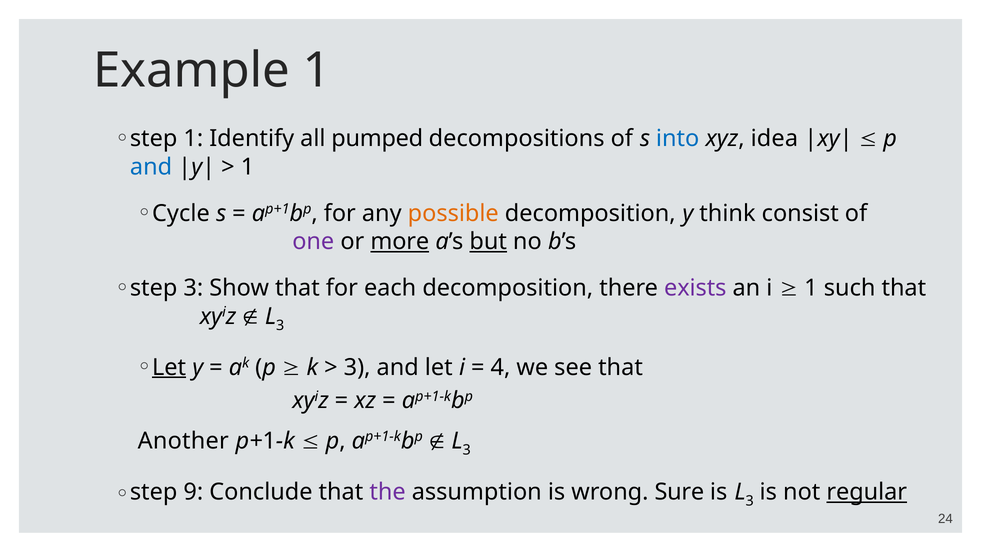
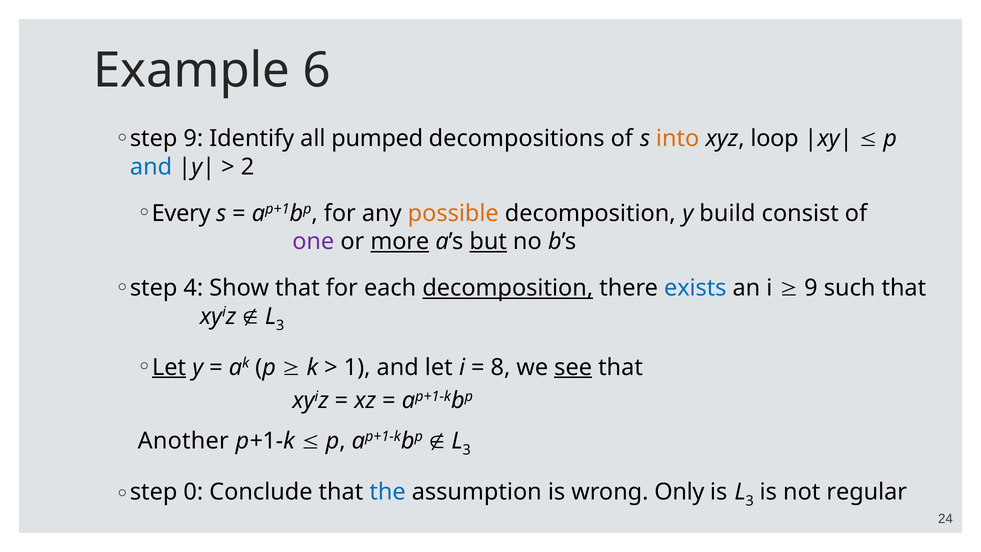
Example 1: 1 -> 6
step 1: 1 -> 9
into colour: blue -> orange
idea: idea -> loop
1 at (247, 167): 1 -> 2
Cycle: Cycle -> Every
think: think -> build
step 3: 3 -> 4
decomposition at (508, 288) underline: none -> present
exists colour: purple -> blue
1 at (811, 288): 1 -> 9
3 at (357, 367): 3 -> 1
4: 4 -> 8
see underline: none -> present
9: 9 -> 0
the colour: purple -> blue
Sure: Sure -> Only
regular underline: present -> none
